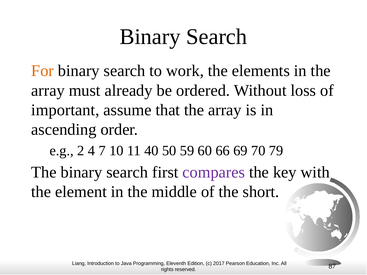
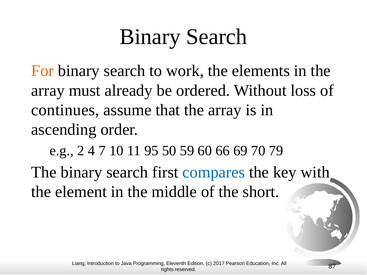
important: important -> continues
40: 40 -> 95
compares colour: purple -> blue
